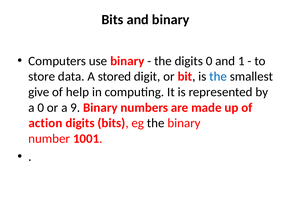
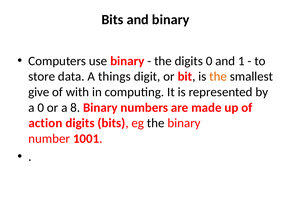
stored: stored -> things
the at (218, 77) colour: blue -> orange
help: help -> with
9: 9 -> 8
